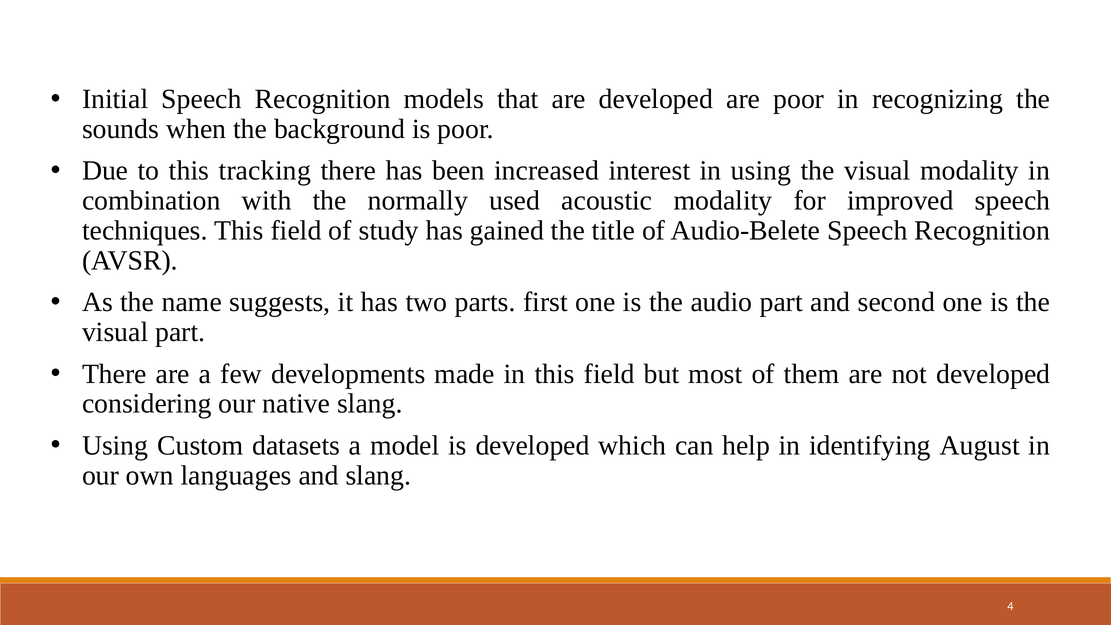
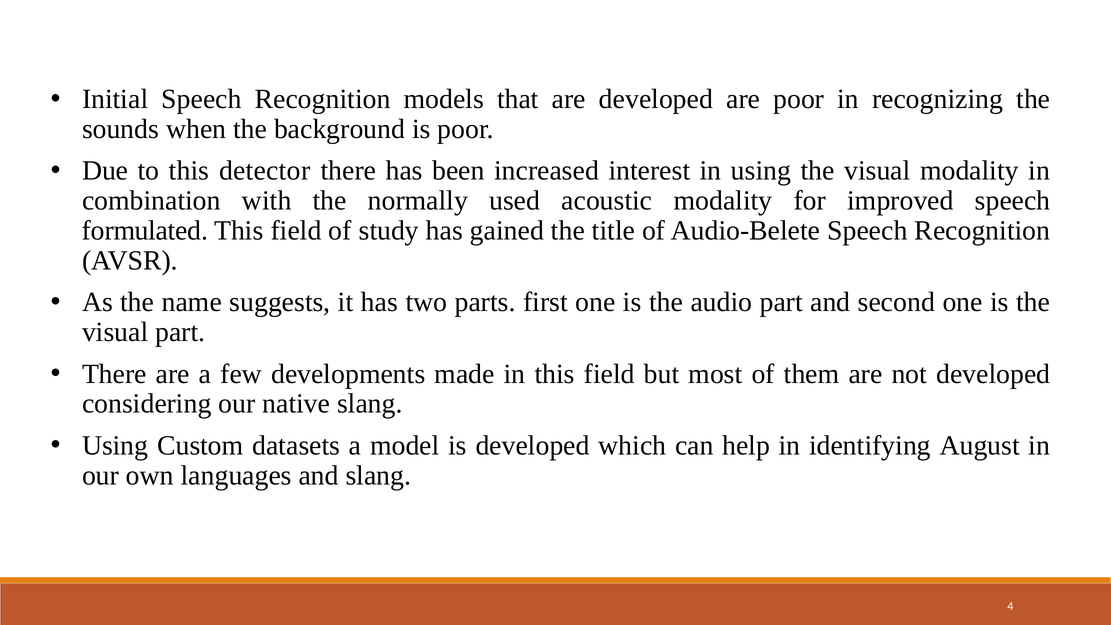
tracking: tracking -> detector
techniques: techniques -> formulated
